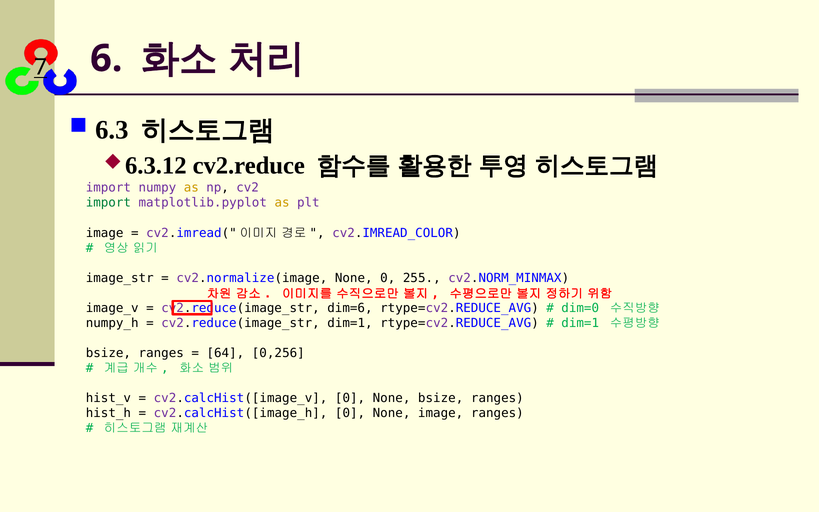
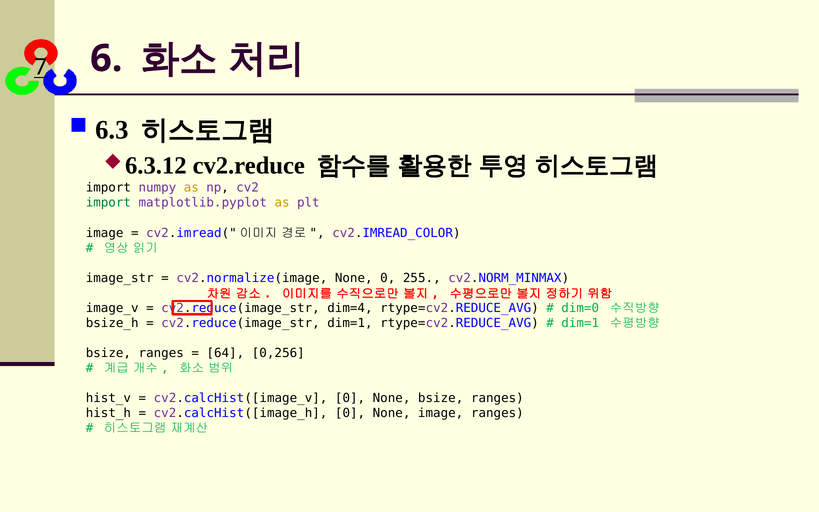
import at (108, 188) colour: purple -> black
dim=6: dim=6 -> dim=4
numpy_h: numpy_h -> bsize_h
